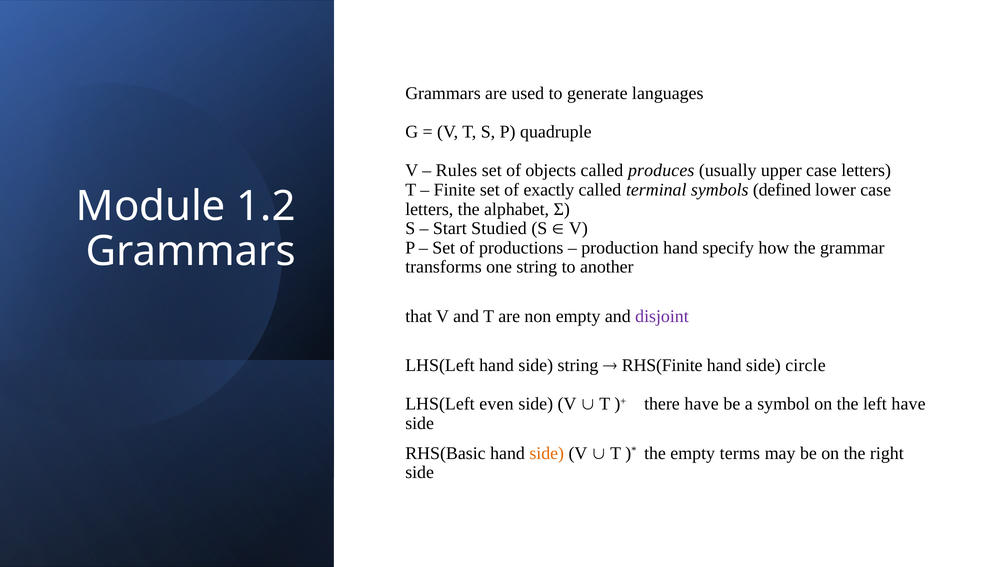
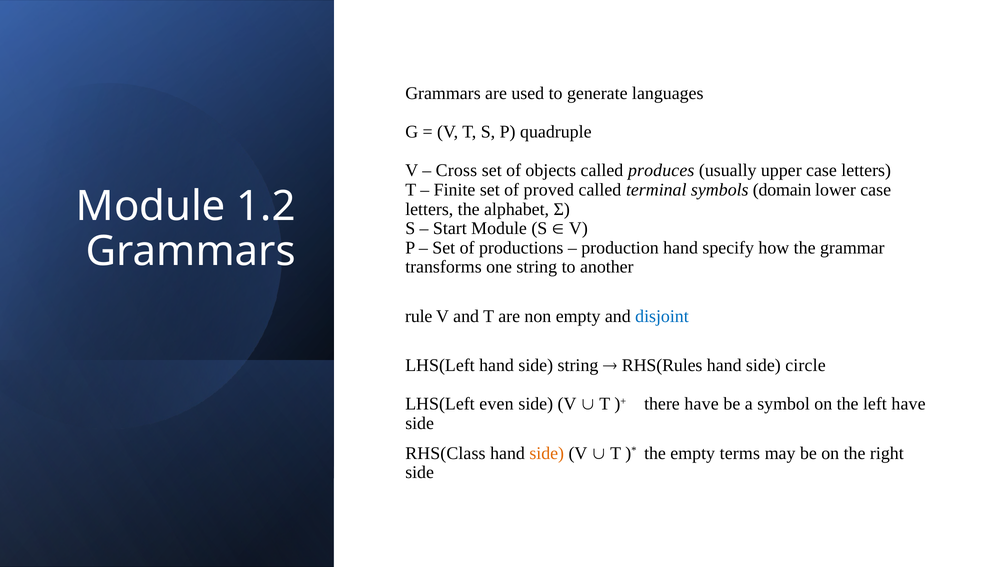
Rules: Rules -> Cross
exactly: exactly -> proved
defined: defined -> domain
Start Studied: Studied -> Module
that: that -> rule
disjoint colour: purple -> blue
RHS(Finite: RHS(Finite -> RHS(Rules
RHS(Basic: RHS(Basic -> RHS(Class
